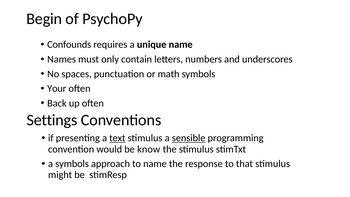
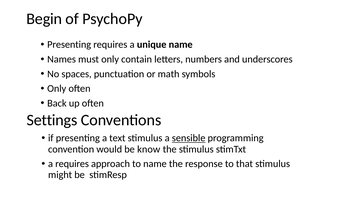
Confounds at (69, 45): Confounds -> Presenting
Your at (57, 89): Your -> Only
text underline: present -> none
a symbols: symbols -> requires
